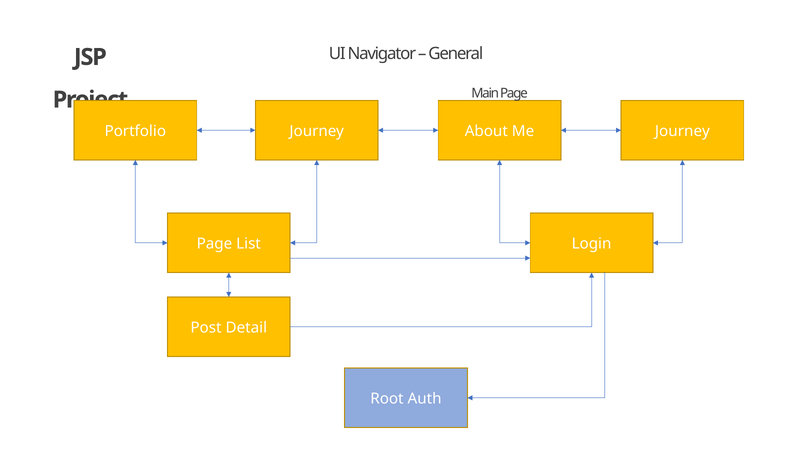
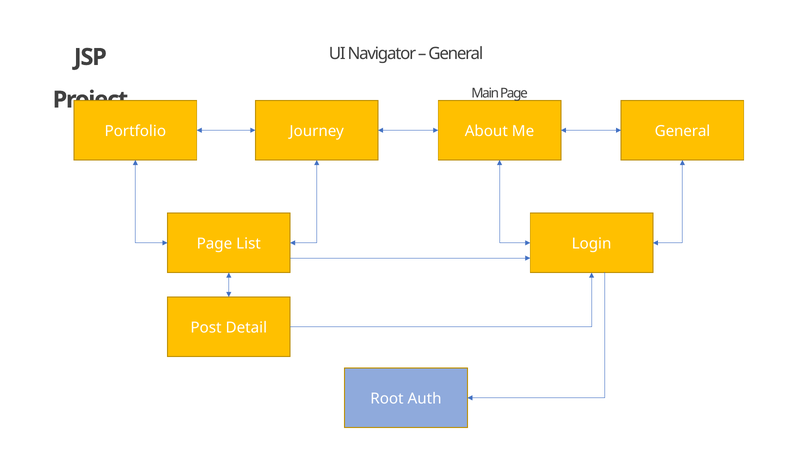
Me Journey: Journey -> General
